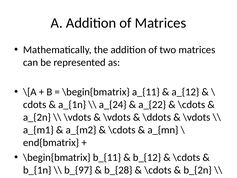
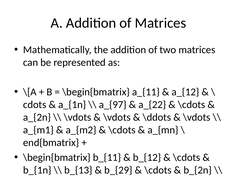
a_{24: a_{24 -> a_{97
b_{97: b_{97 -> b_{13
b_{28: b_{28 -> b_{29
